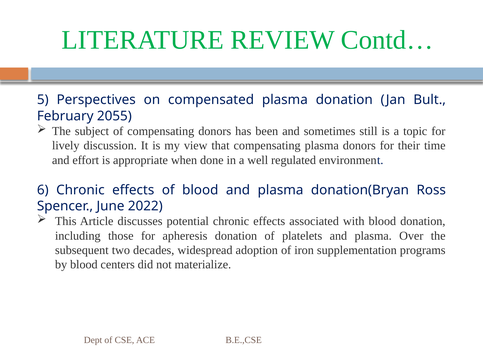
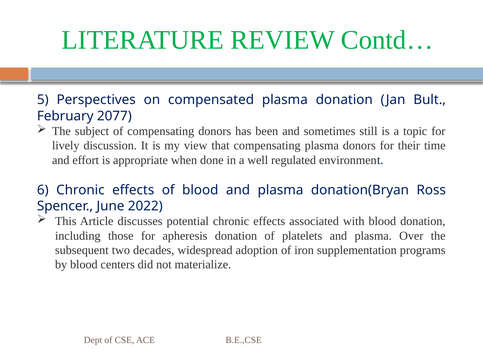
2055: 2055 -> 2077
